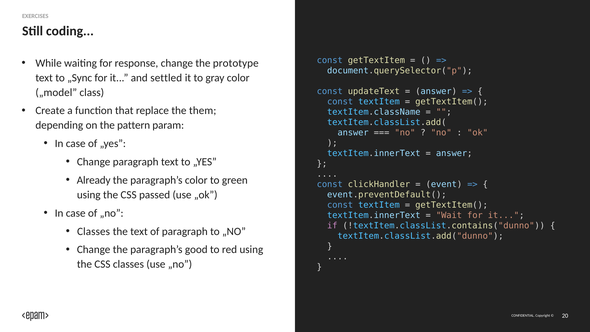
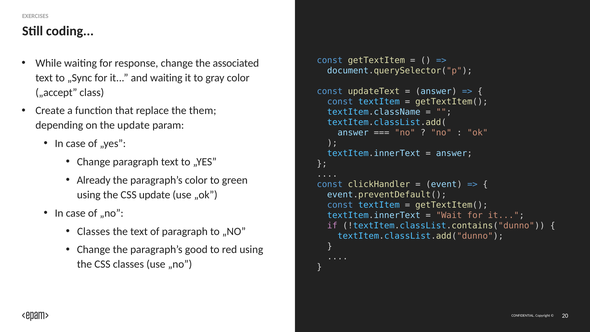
prototype: prototype -> associated
and settled: settled -> waiting
„model: „model -> „accept
the pattern: pattern -> update
CSS passed: passed -> update
